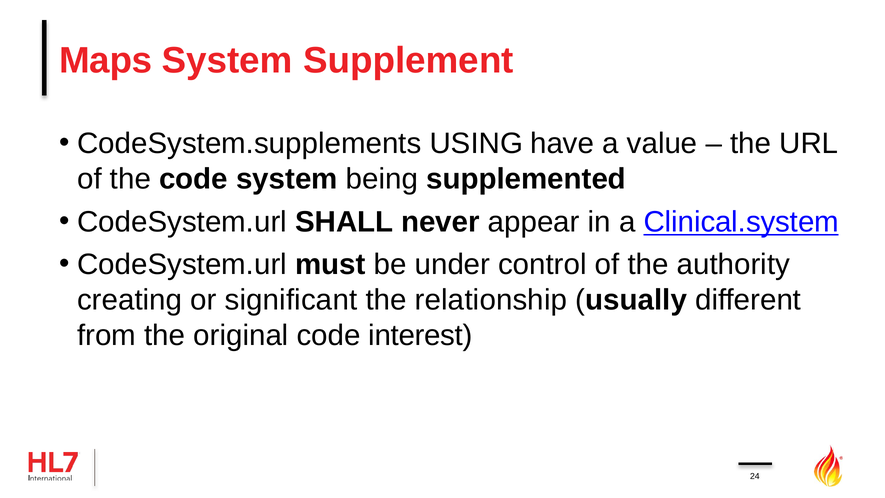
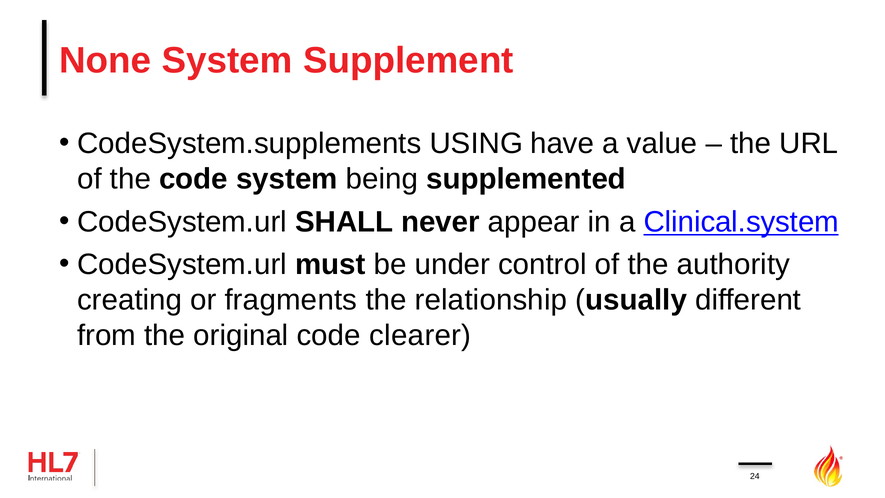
Maps: Maps -> None
significant: significant -> fragments
interest: interest -> clearer
